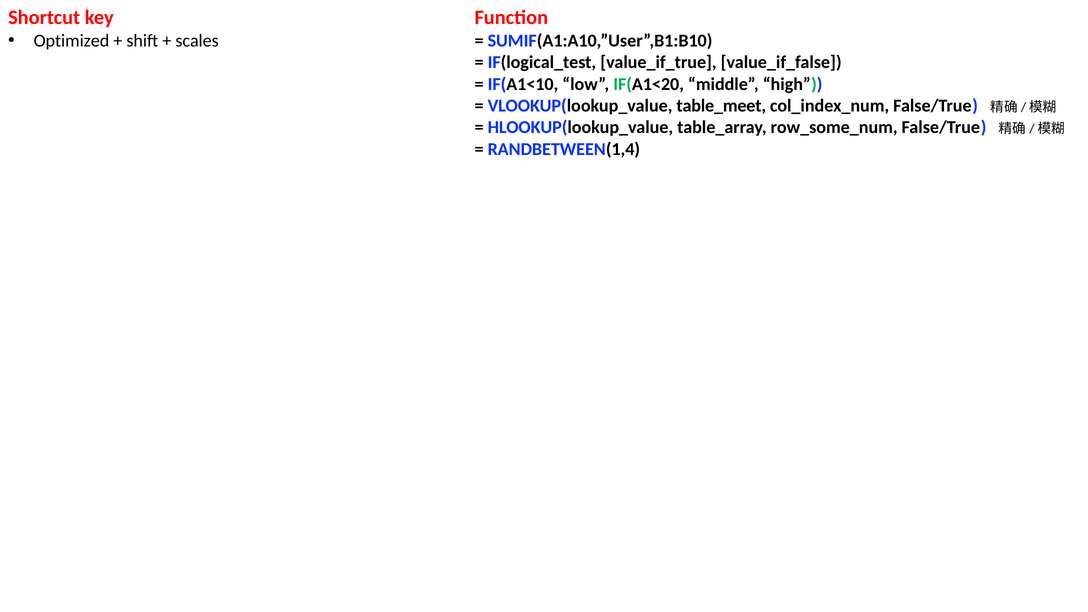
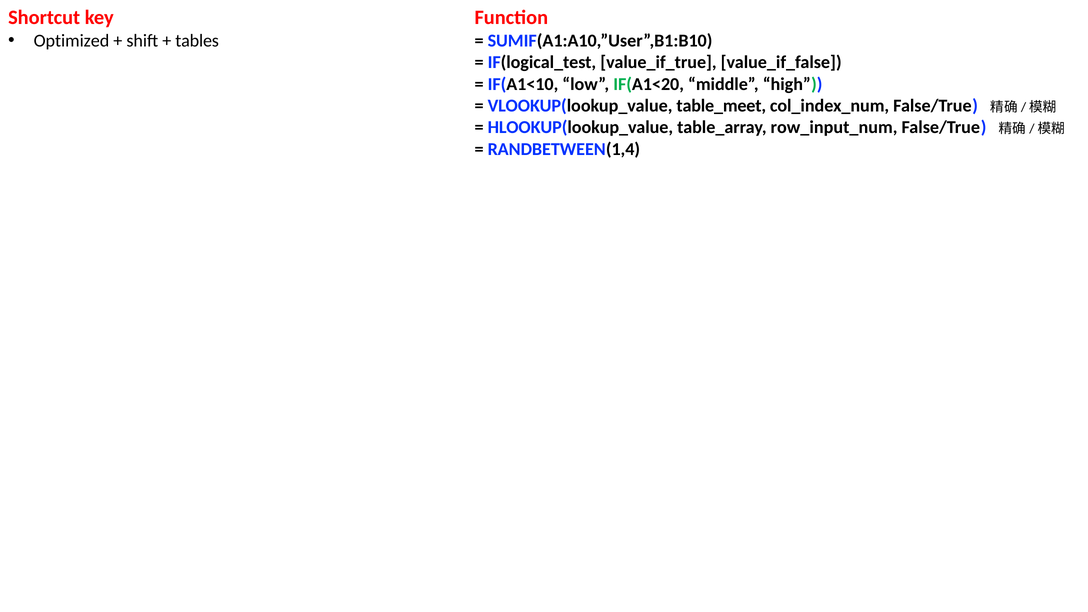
scales: scales -> tables
row_some_num: row_some_num -> row_input_num
